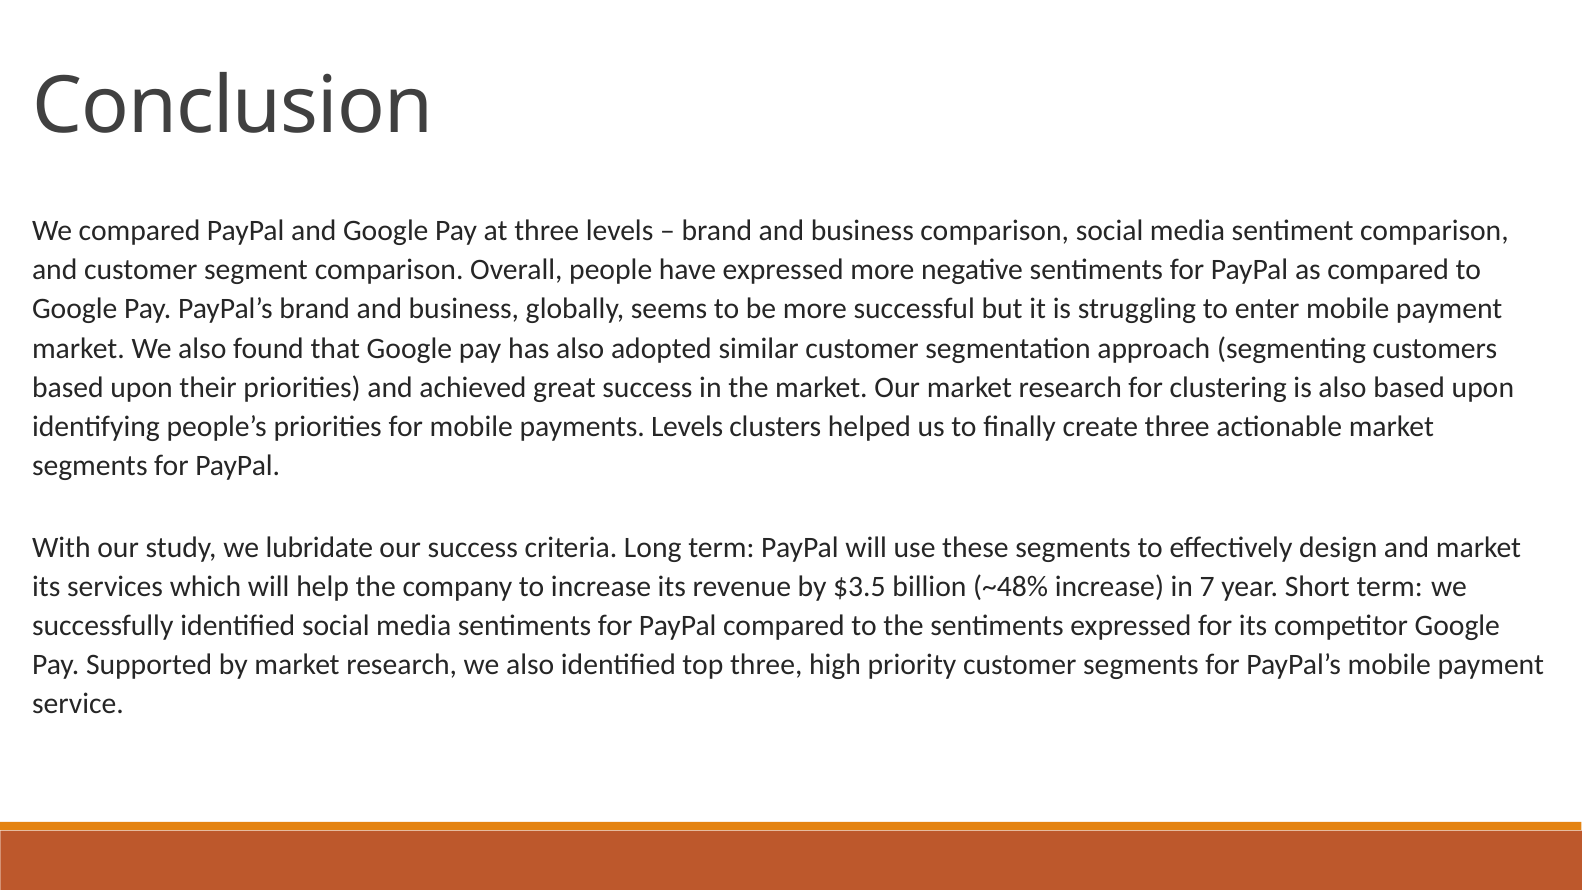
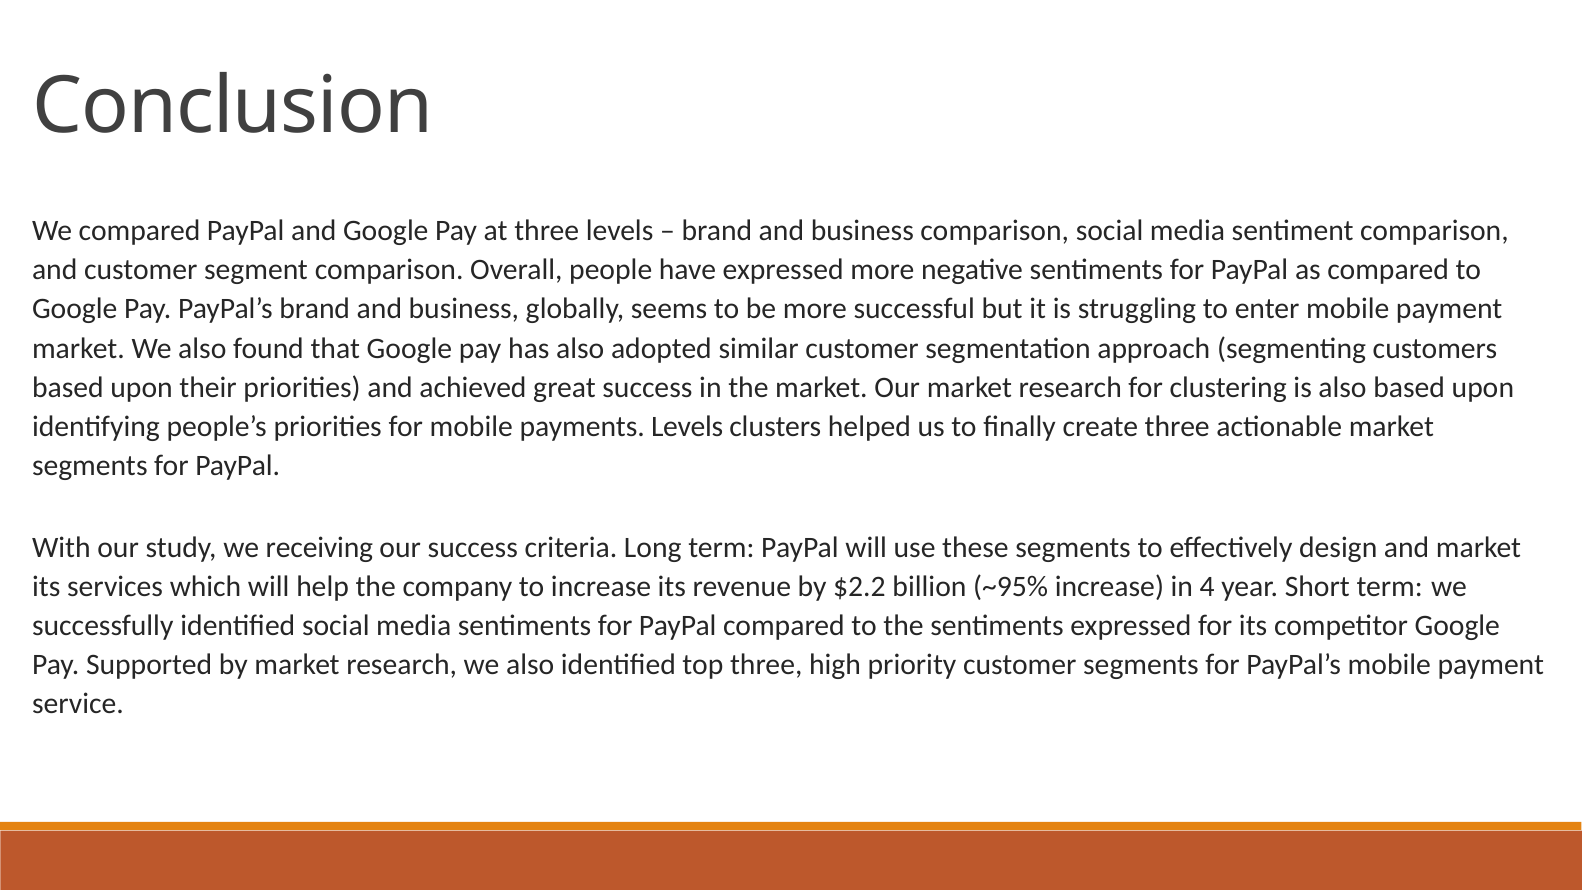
lubridate: lubridate -> receiving
$3.5: $3.5 -> $2.2
~48%: ~48% -> ~95%
7: 7 -> 4
